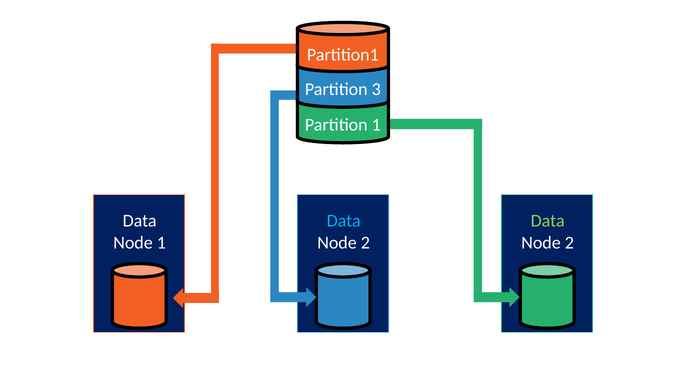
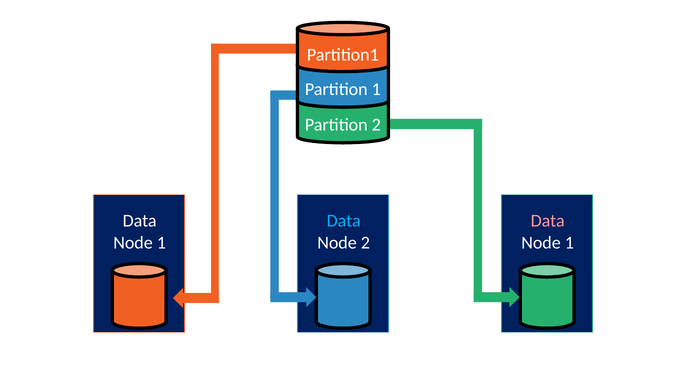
Partition 3: 3 -> 1
Partition 1: 1 -> 2
Data at (548, 221) colour: light green -> pink
2 at (569, 243): 2 -> 1
